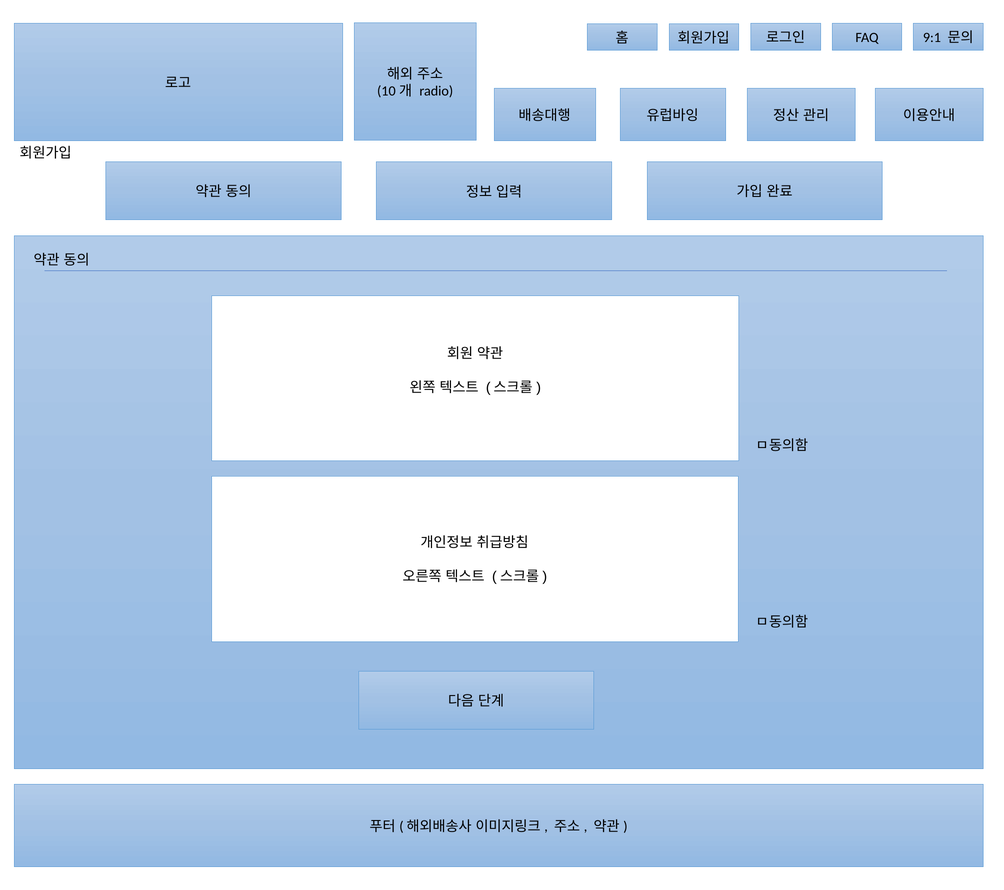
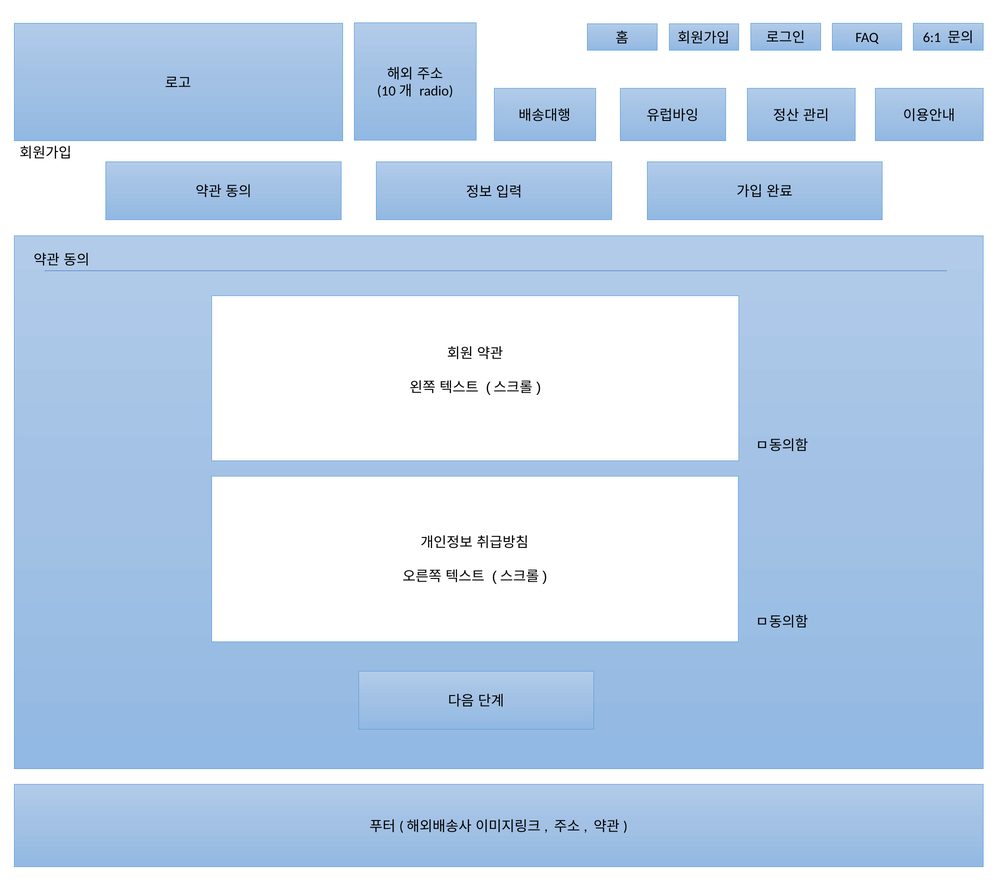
9:1: 9:1 -> 6:1
